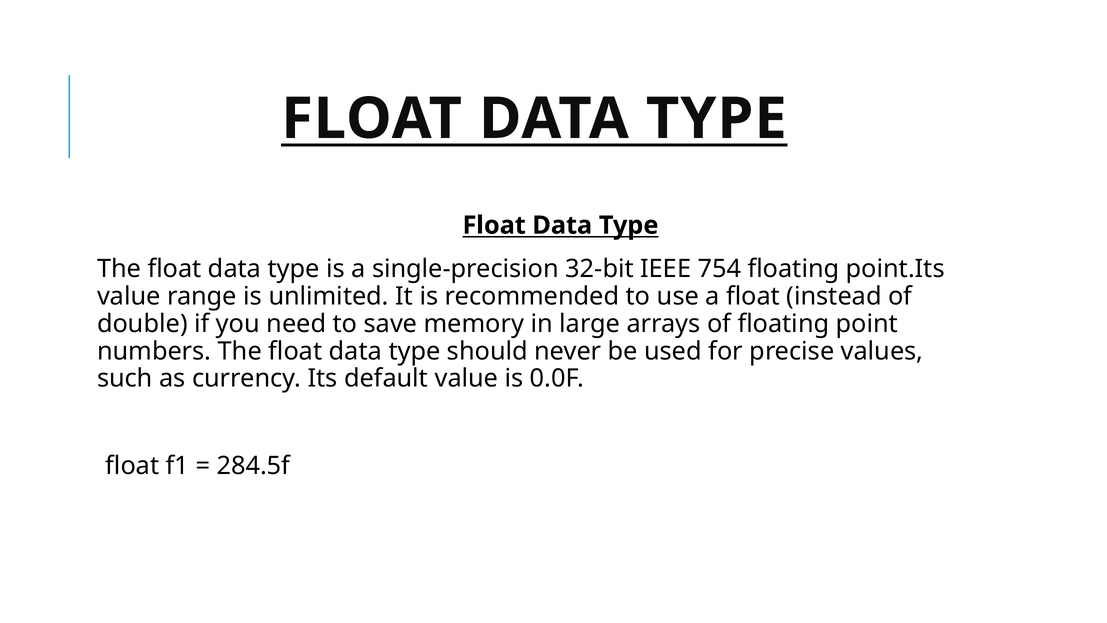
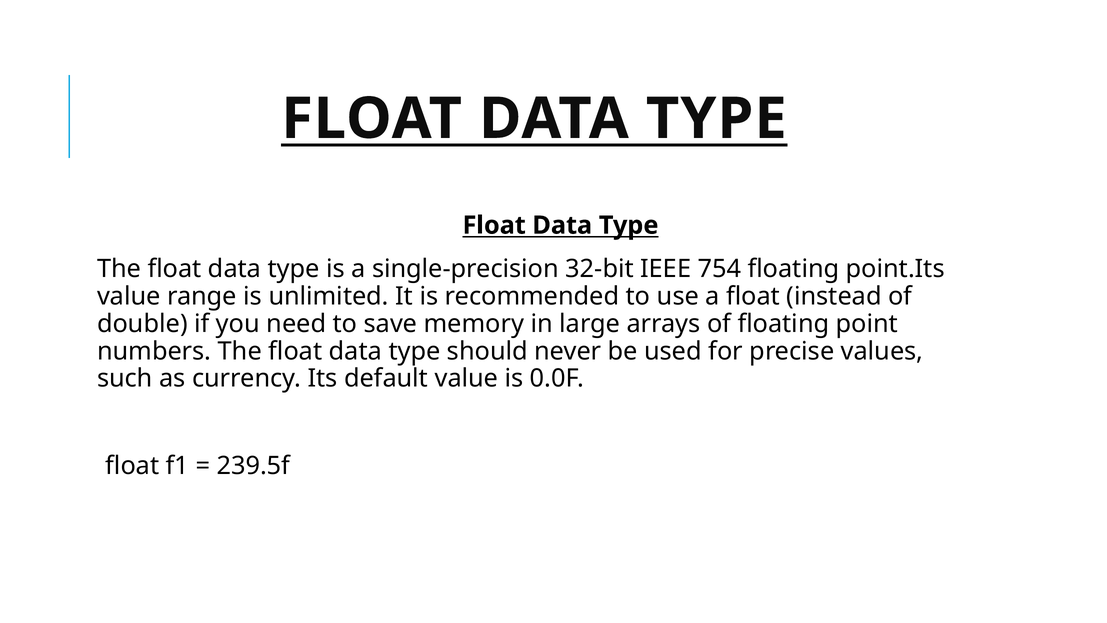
284.5f: 284.5f -> 239.5f
